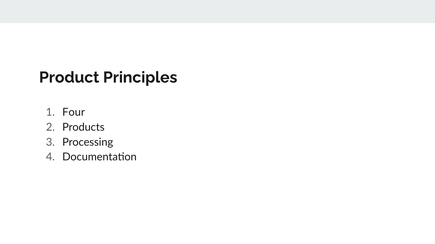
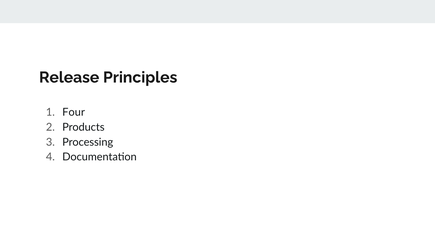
Product: Product -> Release
